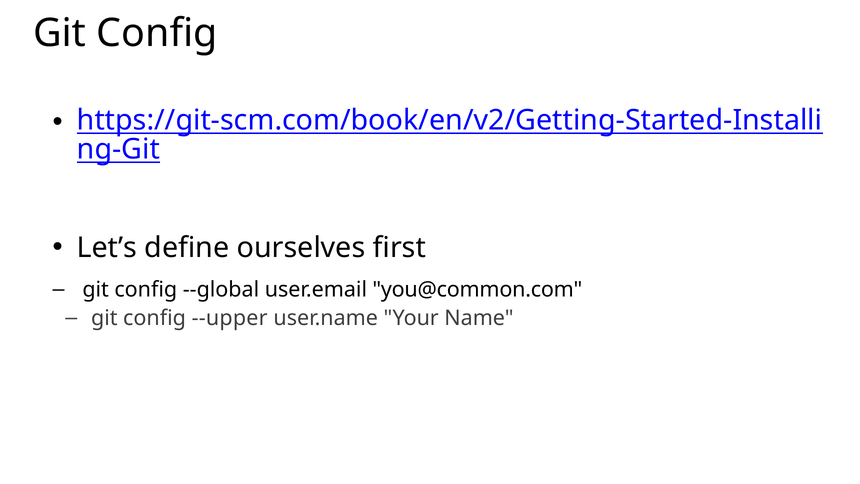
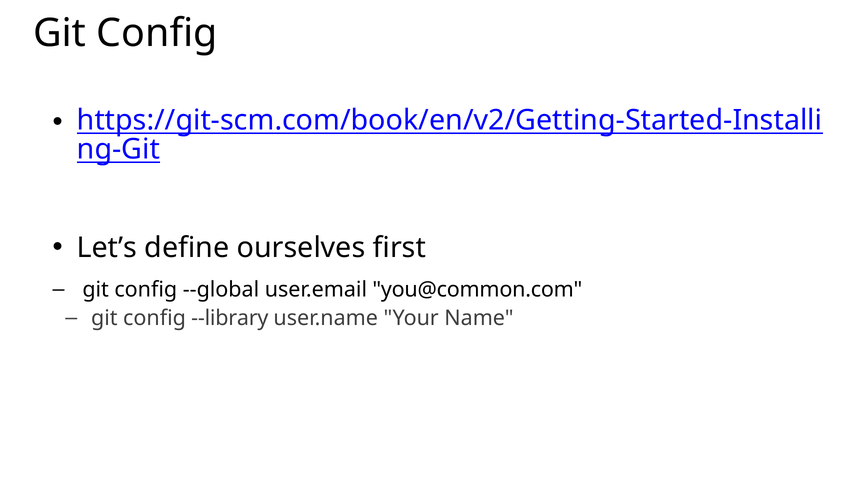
--upper: --upper -> --library
